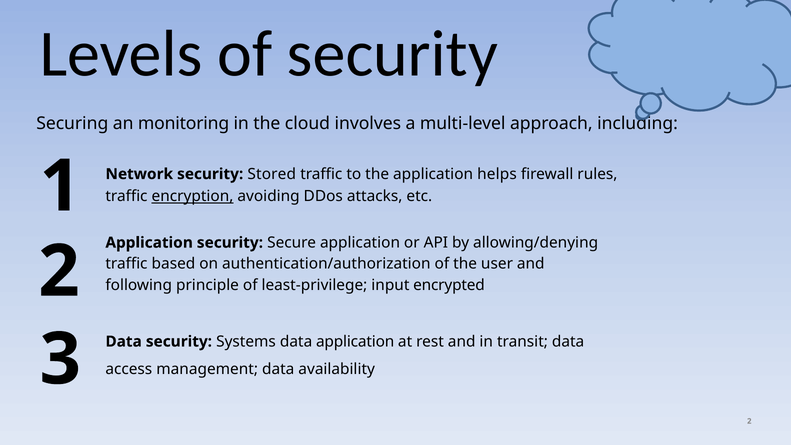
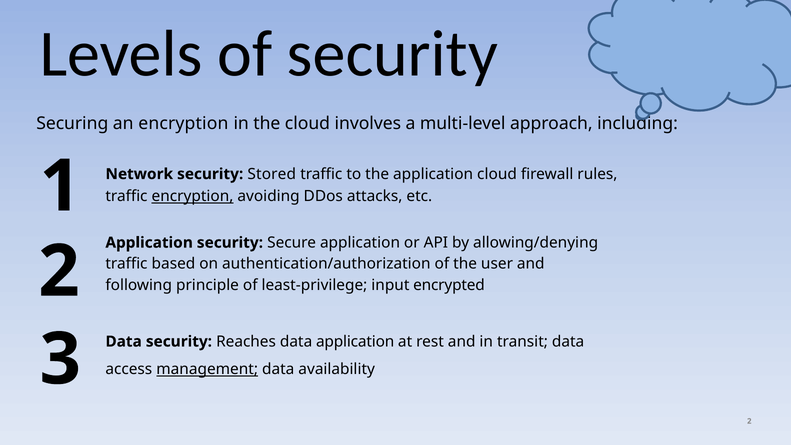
an monitoring: monitoring -> encryption
application helps: helps -> cloud
Systems: Systems -> Reaches
management underline: none -> present
